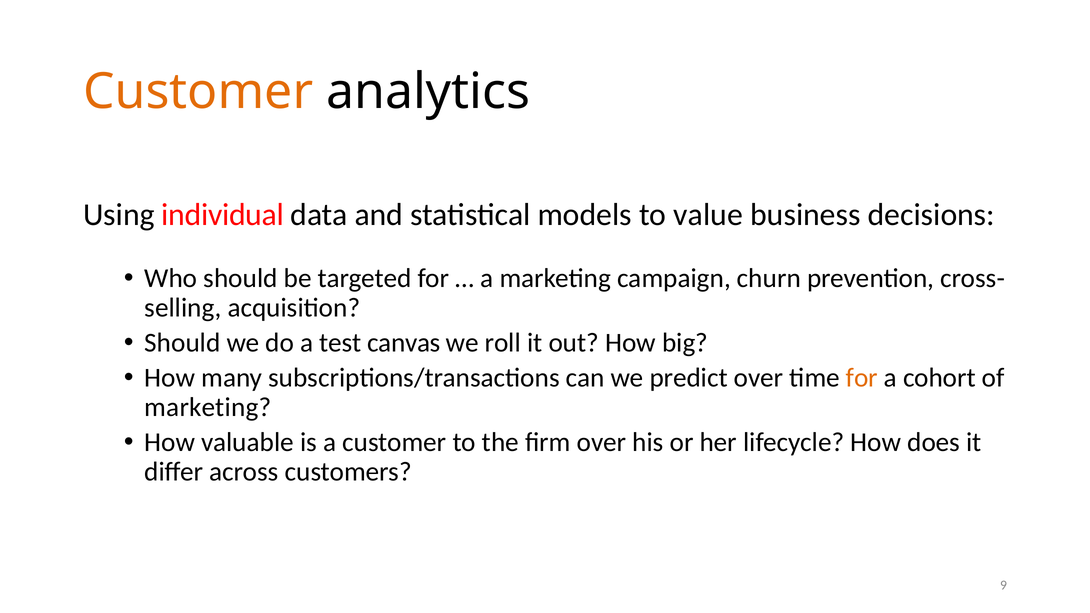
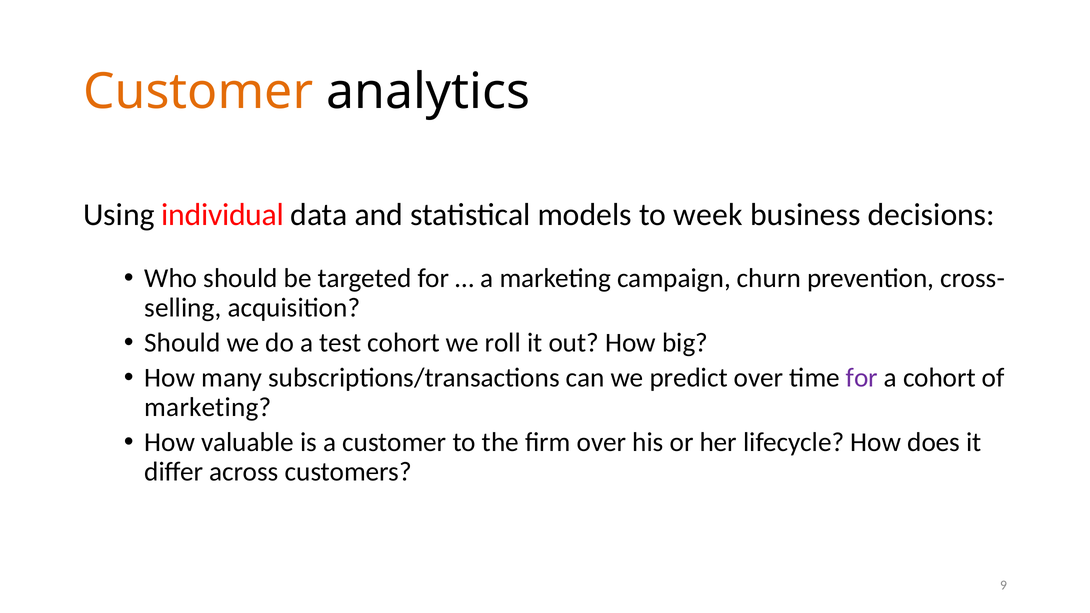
value: value -> week
test canvas: canvas -> cohort
for at (862, 378) colour: orange -> purple
